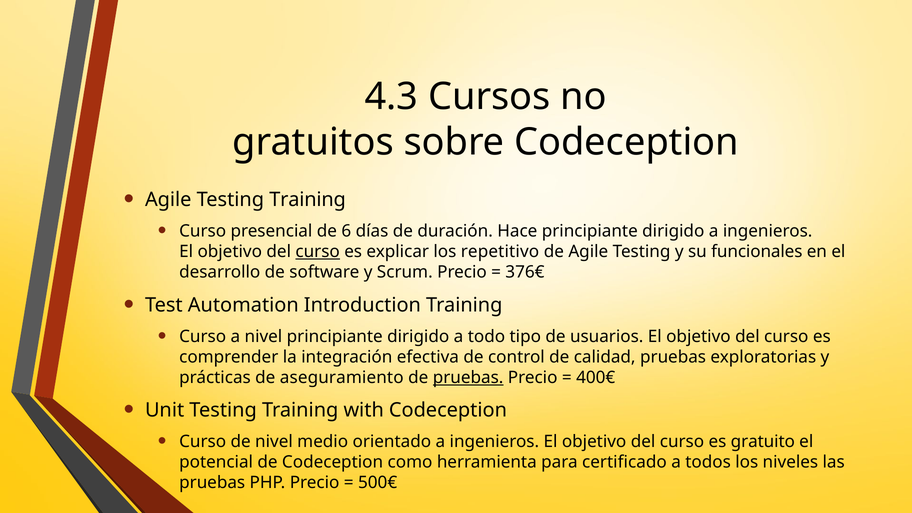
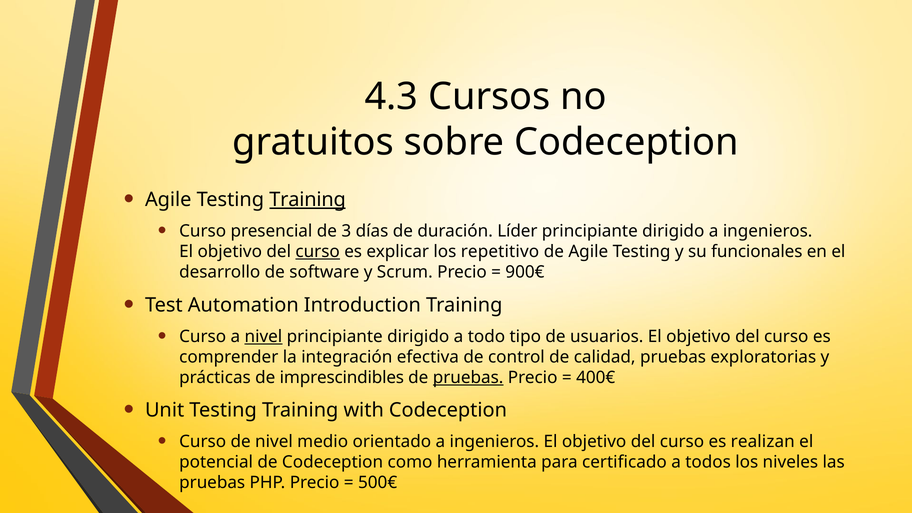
Training at (308, 200) underline: none -> present
6: 6 -> 3
Hace: Hace -> Líder
376€: 376€ -> 900€
nivel at (263, 336) underline: none -> present
aseguramiento: aseguramiento -> imprescindibles
gratuito: gratuito -> realizan
